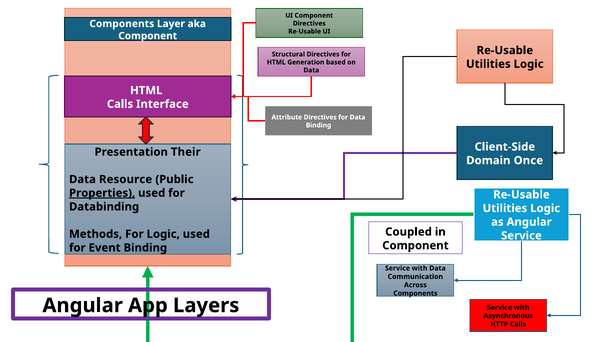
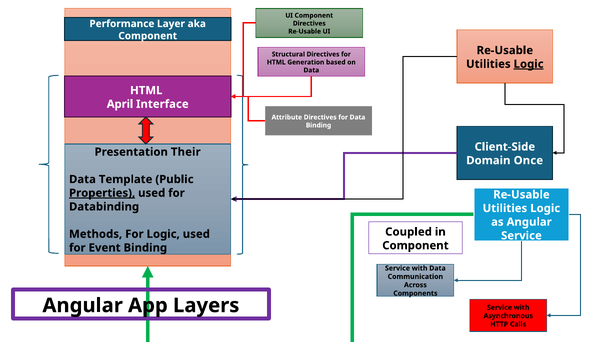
Components at (122, 24): Components -> Performance
Logic at (529, 64) underline: none -> present
Calls at (120, 104): Calls -> April
Resource: Resource -> Template
